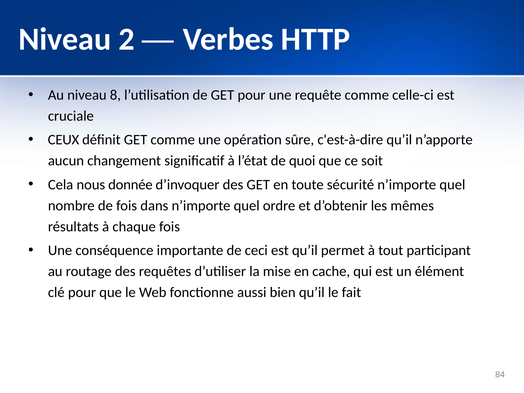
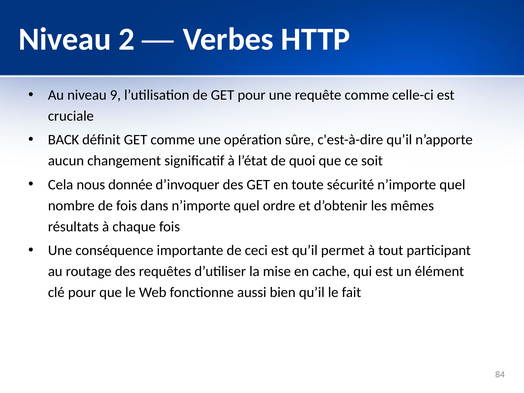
8: 8 -> 9
CEUX: CEUX -> BACK
